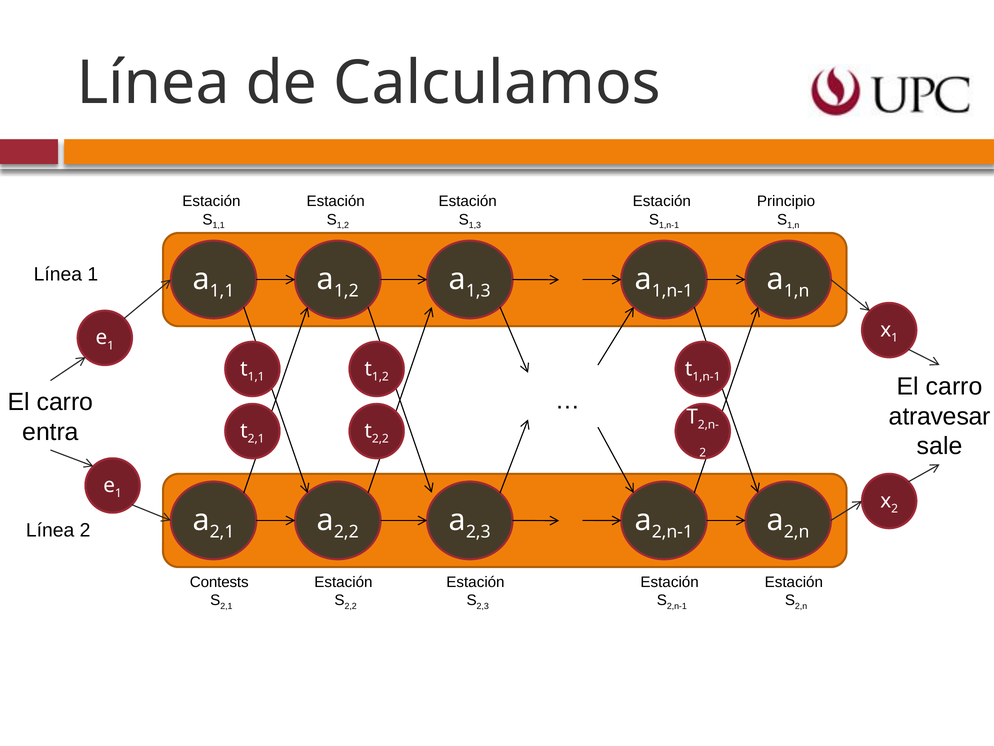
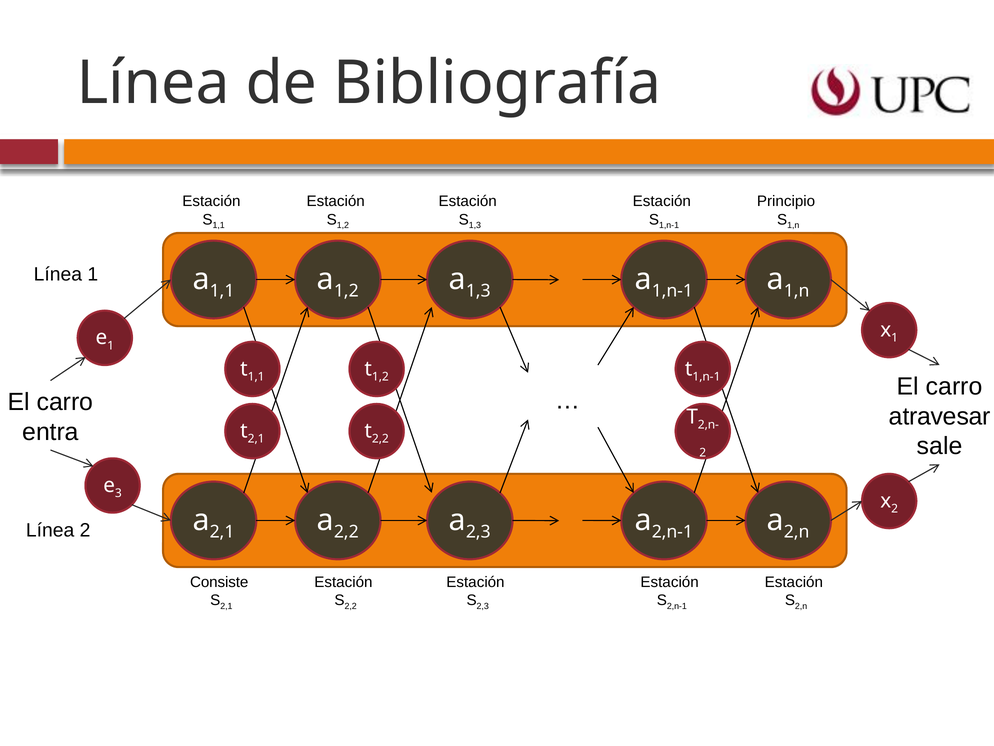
Calculamos: Calculamos -> Bibliografía
1 at (118, 493): 1 -> 3
Contests: Contests -> Consiste
